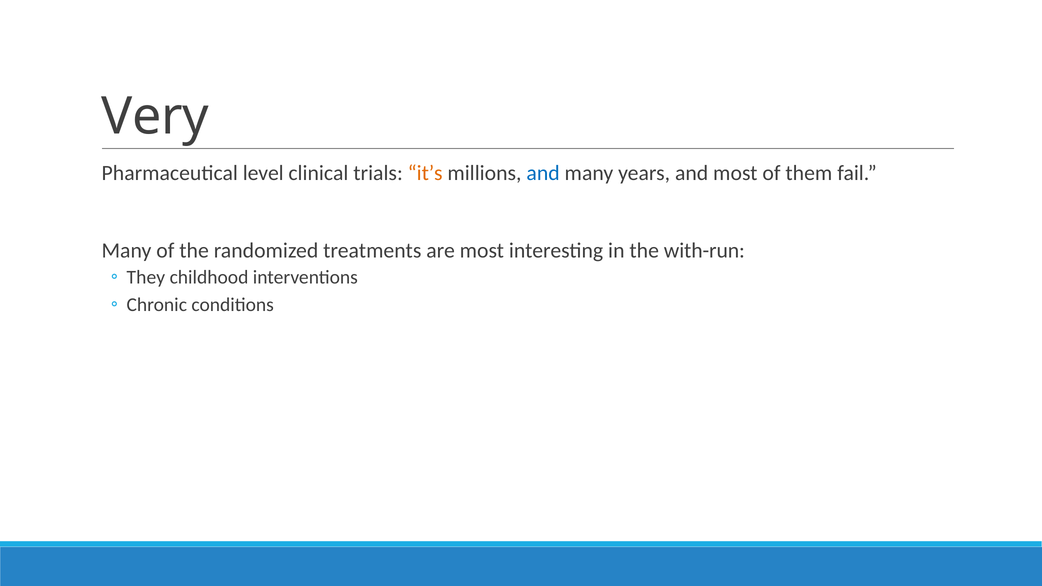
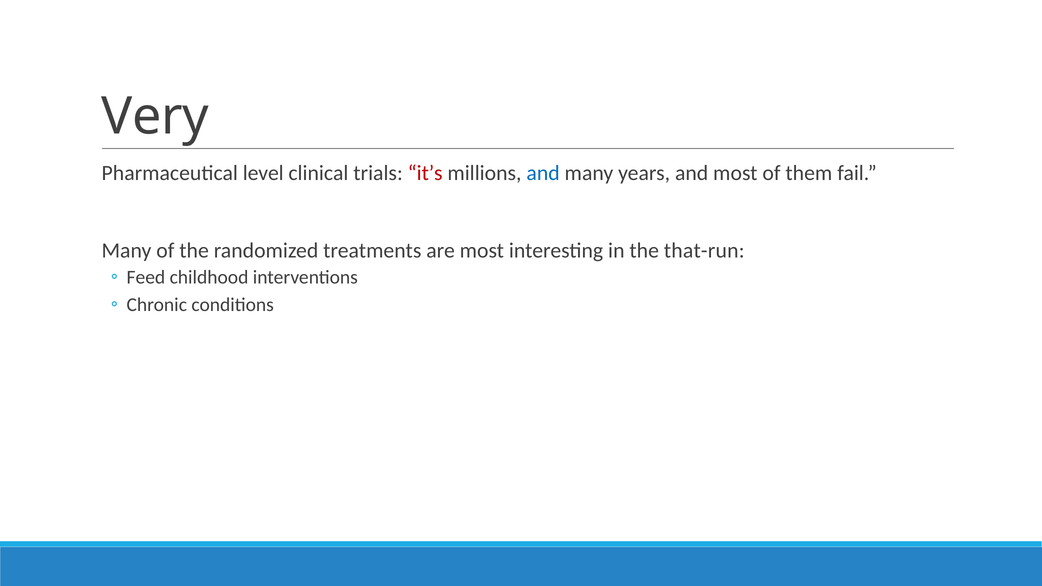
it’s colour: orange -> red
with-run: with-run -> that-run
They: They -> Feed
